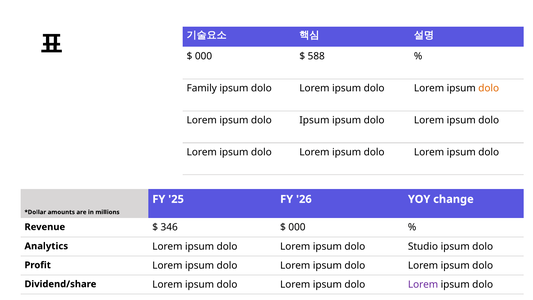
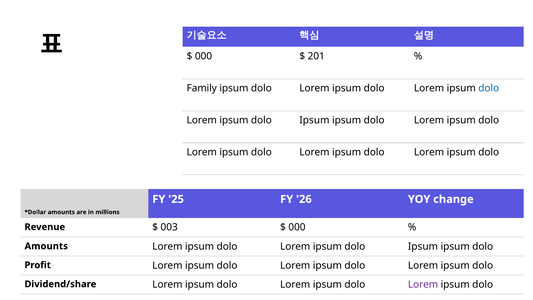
588: 588 -> 201
dolo at (489, 88) colour: orange -> blue
346: 346 -> 003
Analytics at (46, 246): Analytics -> Amounts
Studio at (423, 246): Studio -> Ipsum
